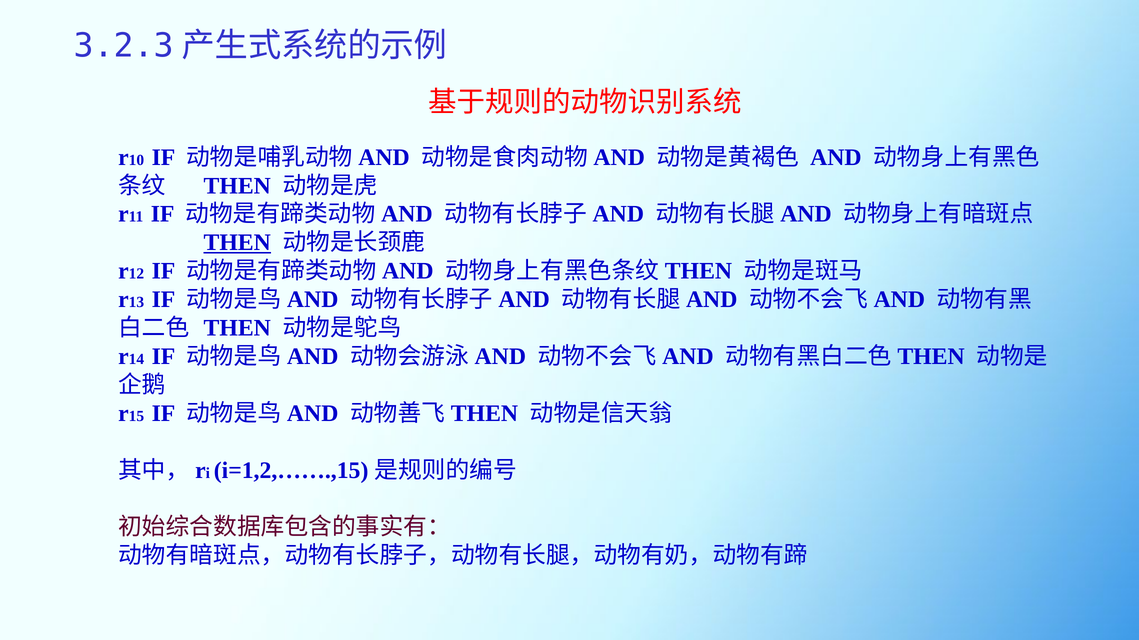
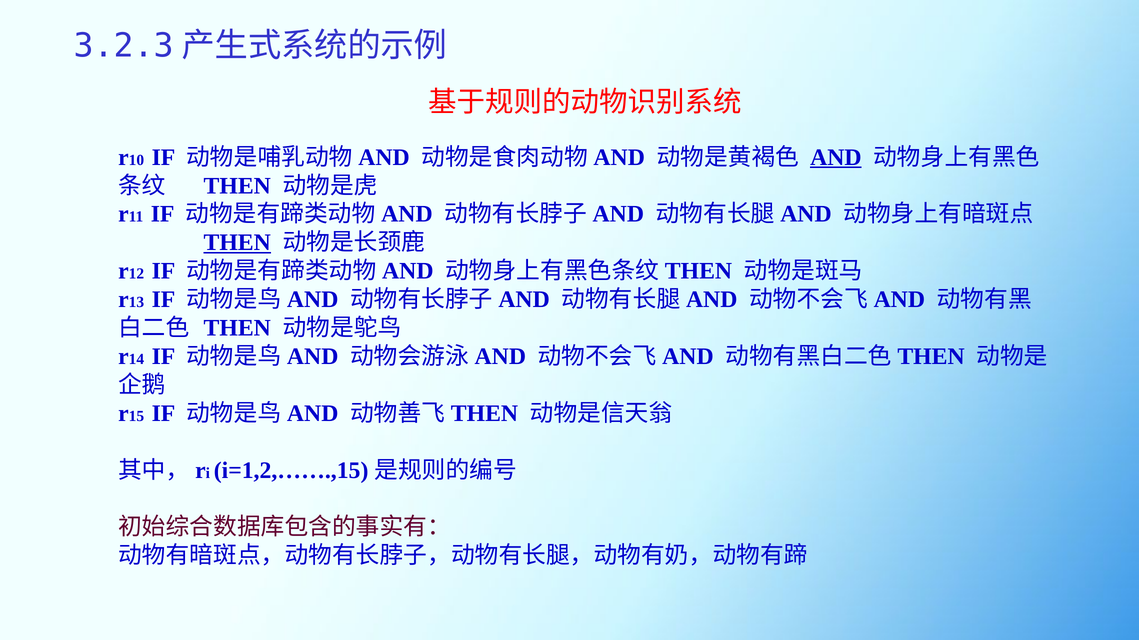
AND underline: none -> present
